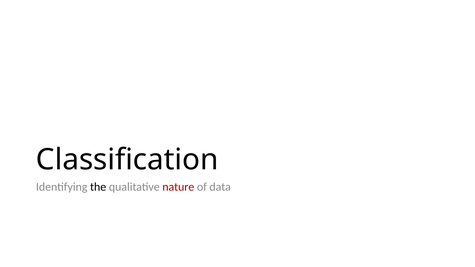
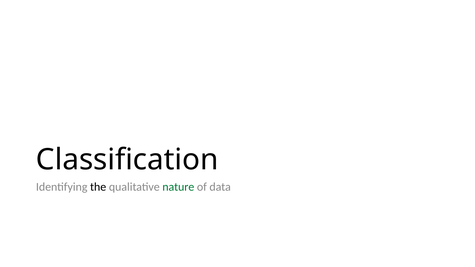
nature colour: red -> green
